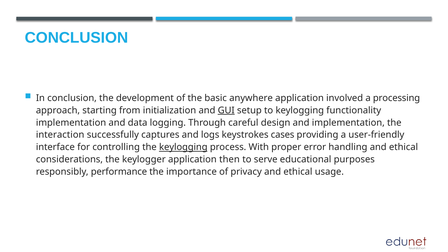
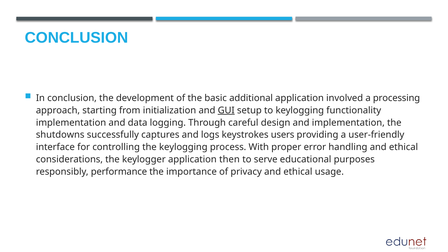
anywhere: anywhere -> additional
interaction: interaction -> shutdowns
cases: cases -> users
keylogging at (183, 147) underline: present -> none
